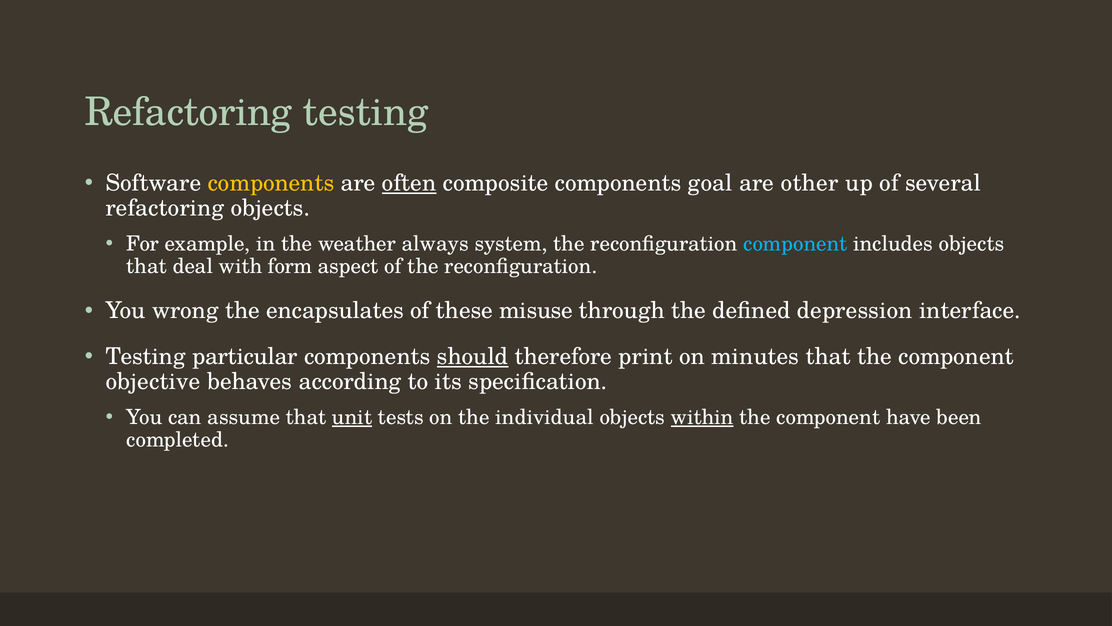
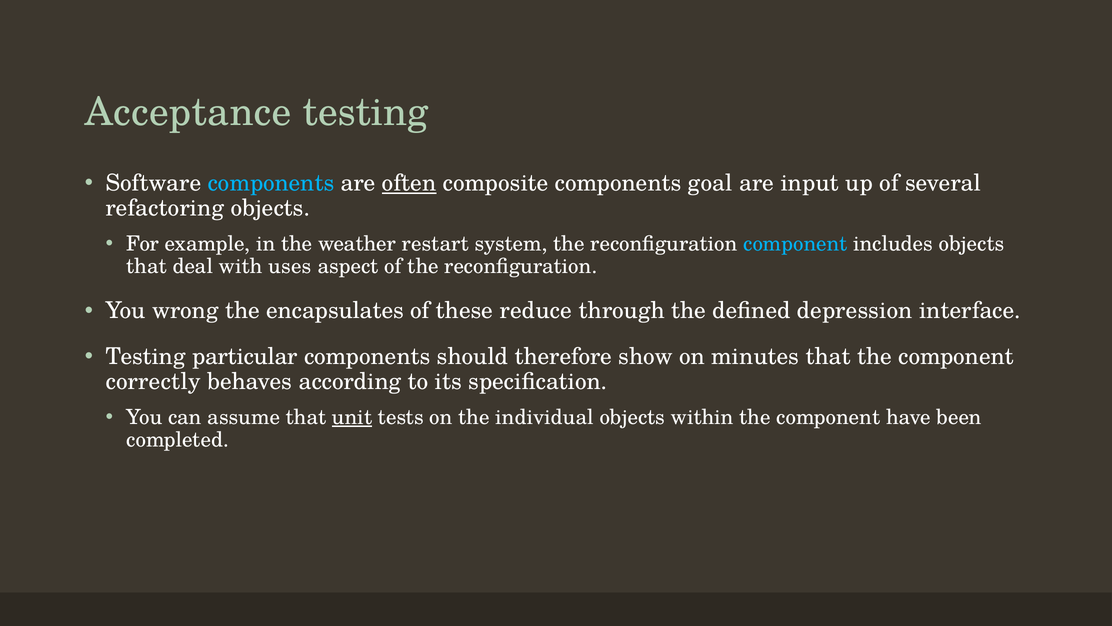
Refactoring at (188, 112): Refactoring -> Acceptance
components at (271, 183) colour: yellow -> light blue
other: other -> input
always: always -> restart
form: form -> uses
misuse: misuse -> reduce
should underline: present -> none
print: print -> show
objective: objective -> correctly
within underline: present -> none
